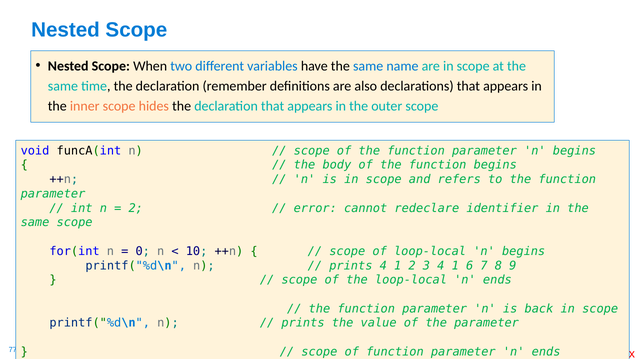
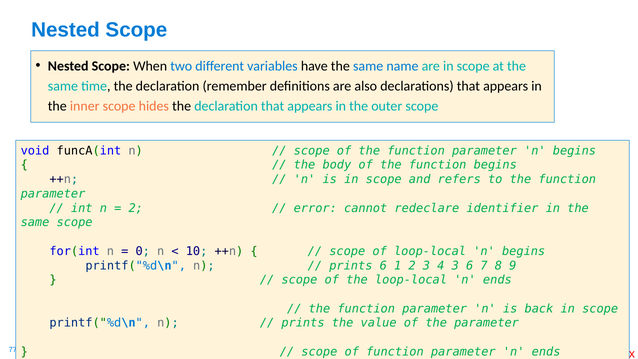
prints 4: 4 -> 6
3 4 1: 1 -> 3
